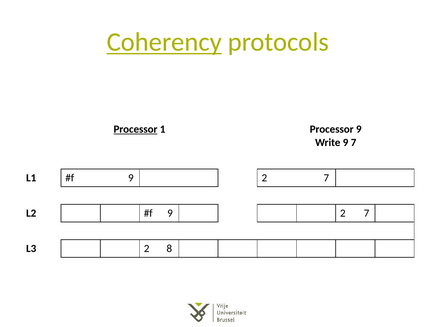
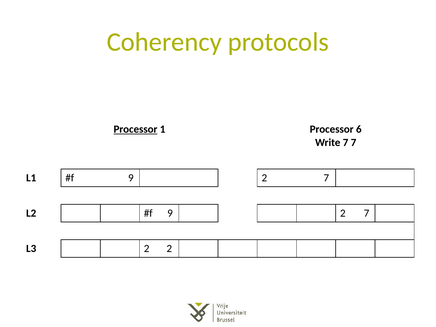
Coherency underline: present -> none
Processor 9: 9 -> 6
Write 9: 9 -> 7
2 8: 8 -> 2
